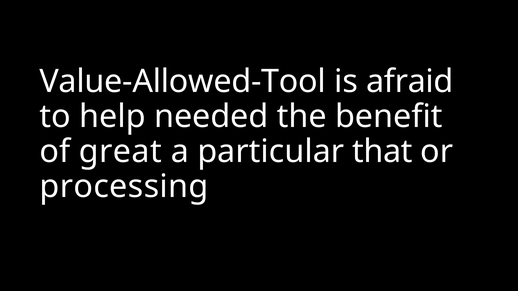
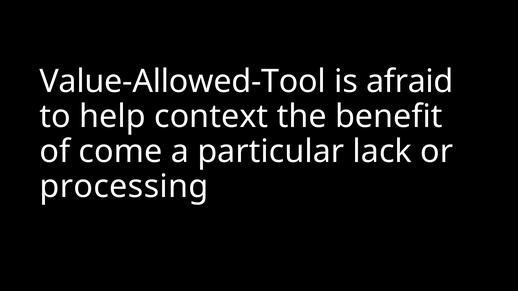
needed: needed -> context
great: great -> come
that: that -> lack
